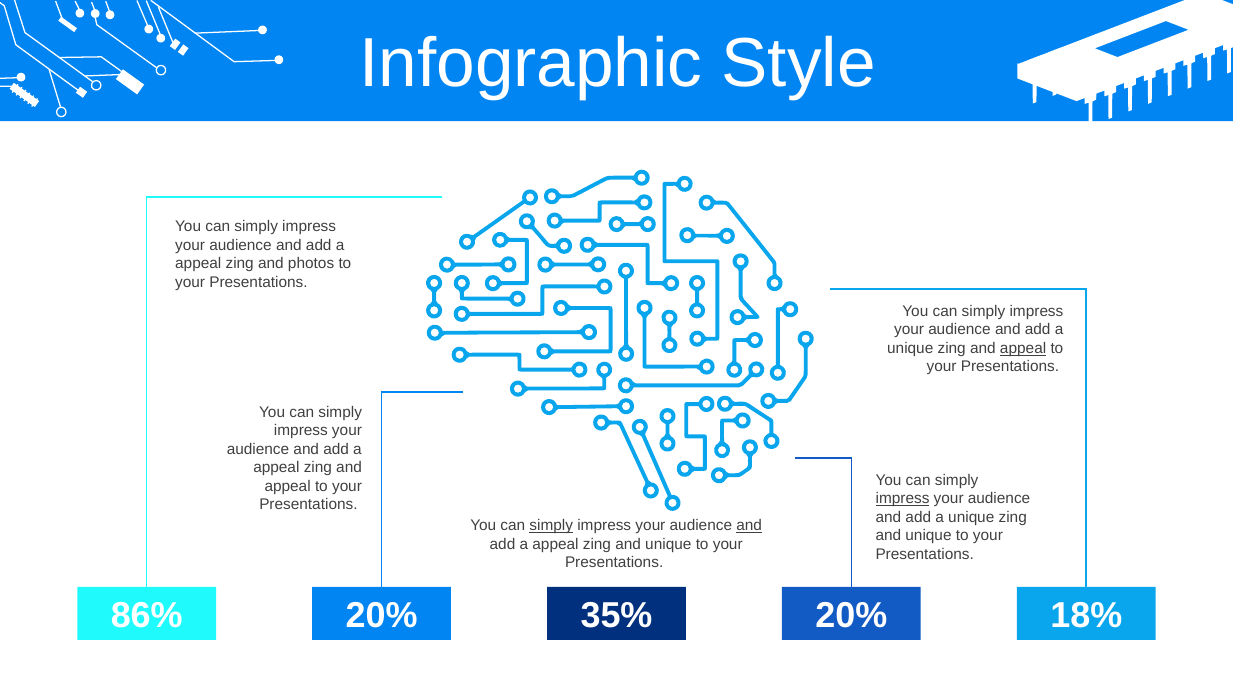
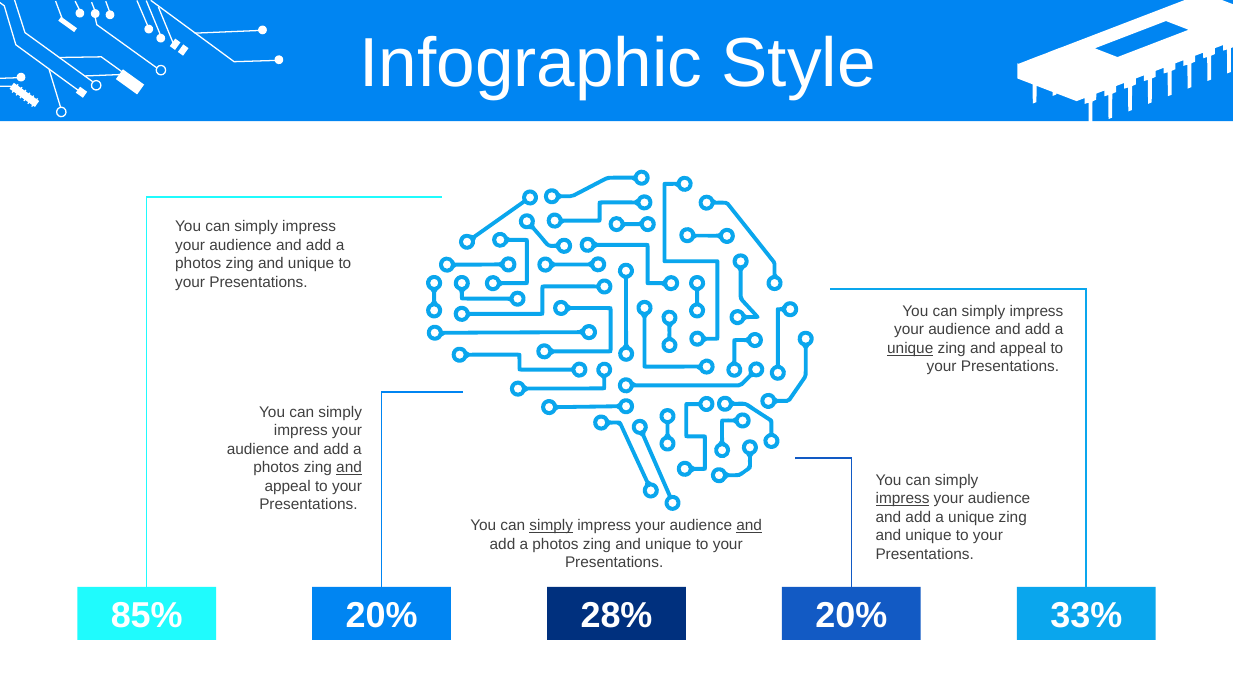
appeal at (198, 263): appeal -> photos
photos at (311, 263): photos -> unique
unique at (910, 348) underline: none -> present
appeal at (1023, 348) underline: present -> none
appeal at (276, 467): appeal -> photos
and at (349, 467) underline: none -> present
appeal at (555, 544): appeal -> photos
86%: 86% -> 85%
35%: 35% -> 28%
18%: 18% -> 33%
